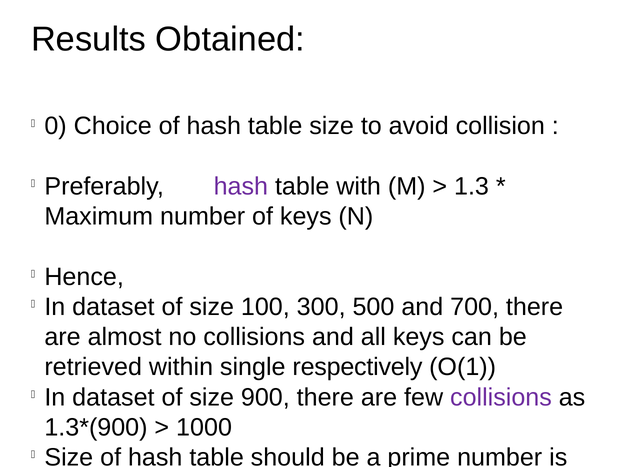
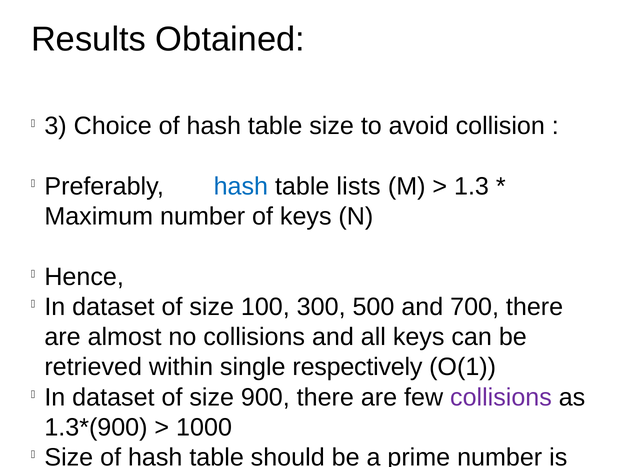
0: 0 -> 3
hash at (241, 186) colour: purple -> blue
with: with -> lists
